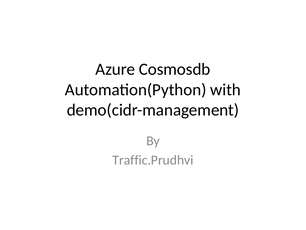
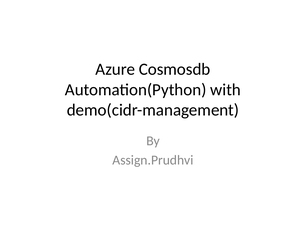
Traffic.Prudhvi: Traffic.Prudhvi -> Assign.Prudhvi
